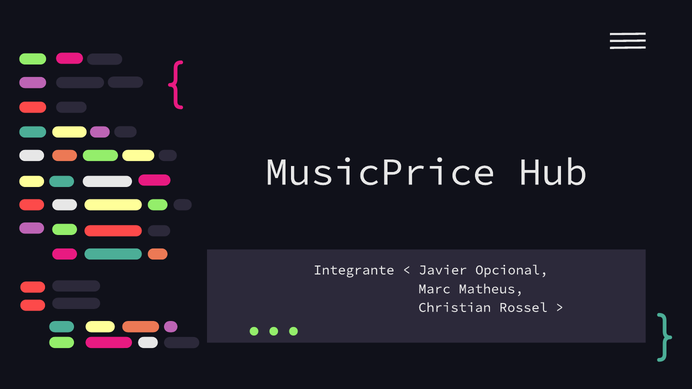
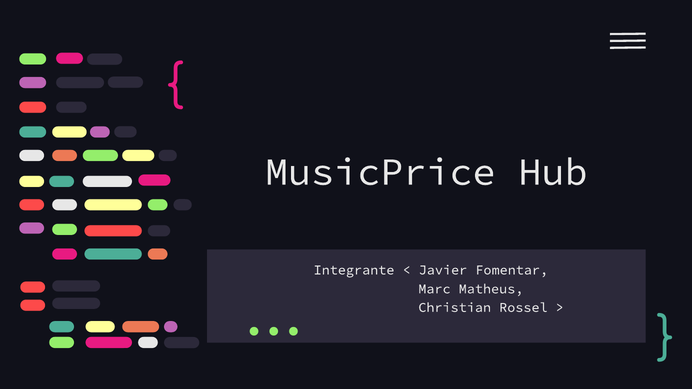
Opcional: Opcional -> Fomentar
